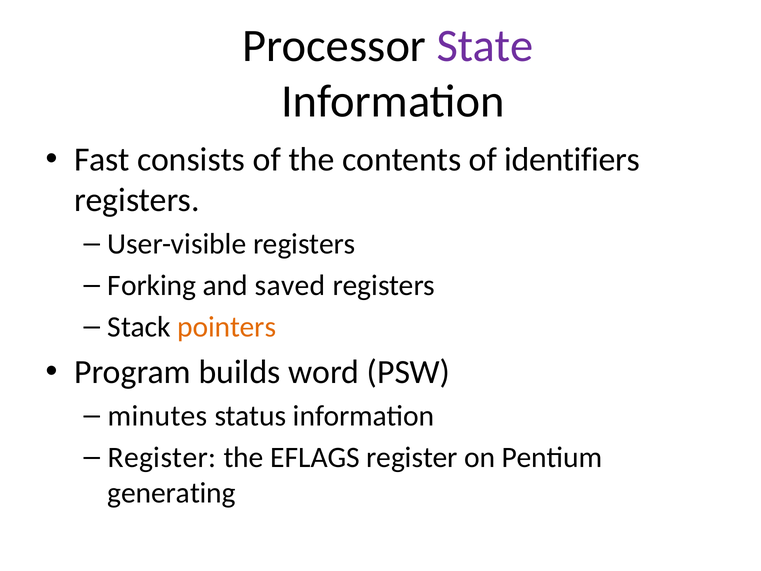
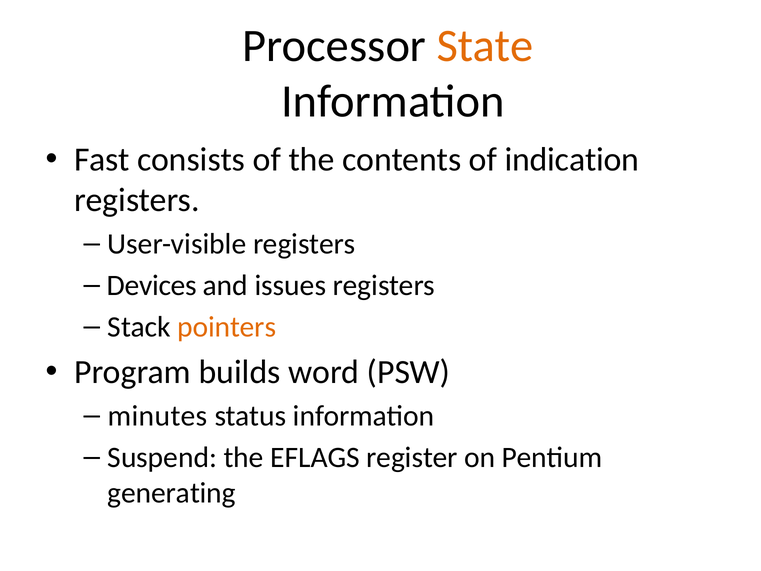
State colour: purple -> orange
identifiers: identifiers -> indication
Forking: Forking -> Devices
saved: saved -> issues
Register at (162, 457): Register -> Suspend
